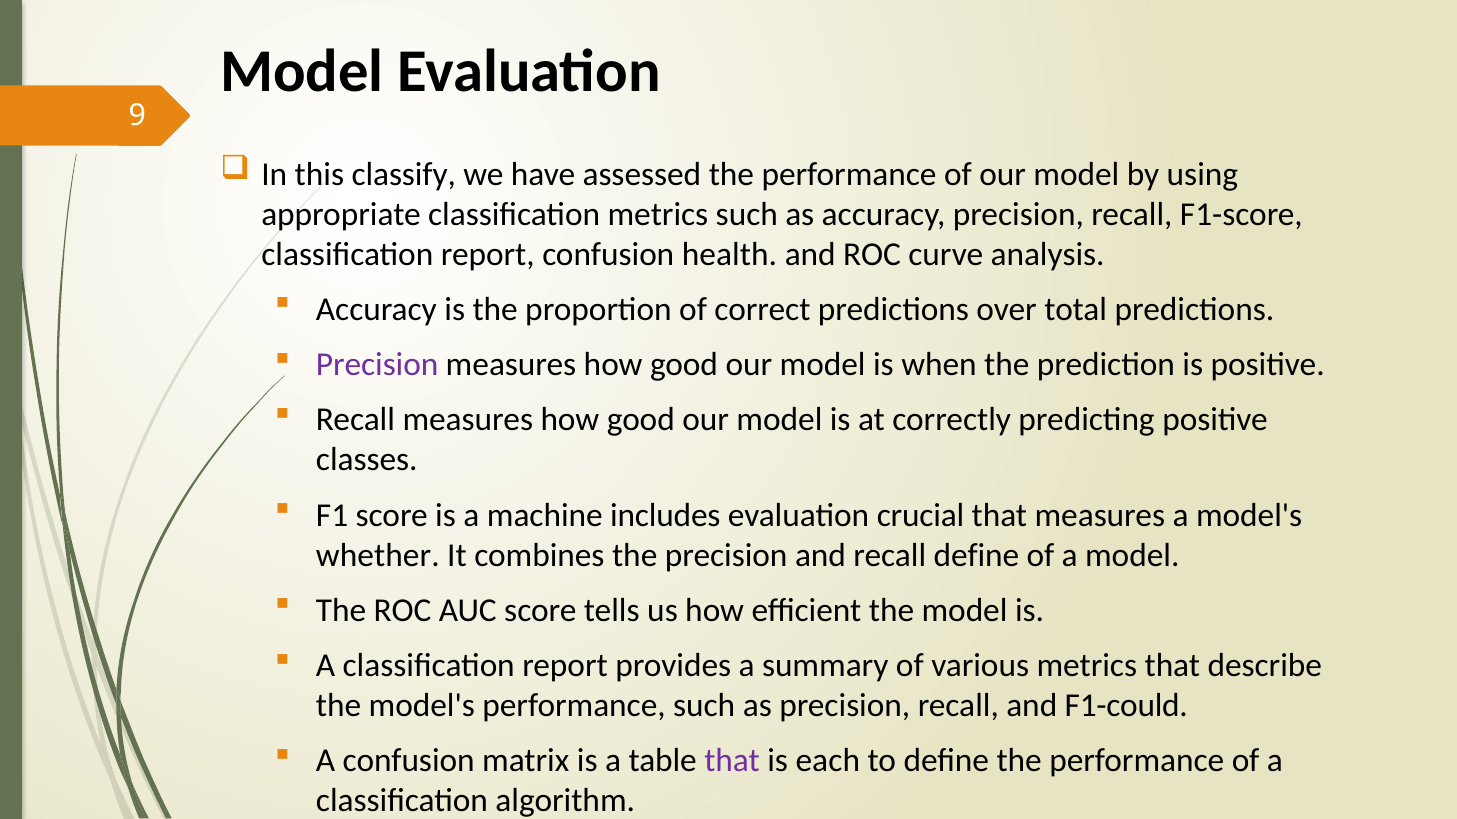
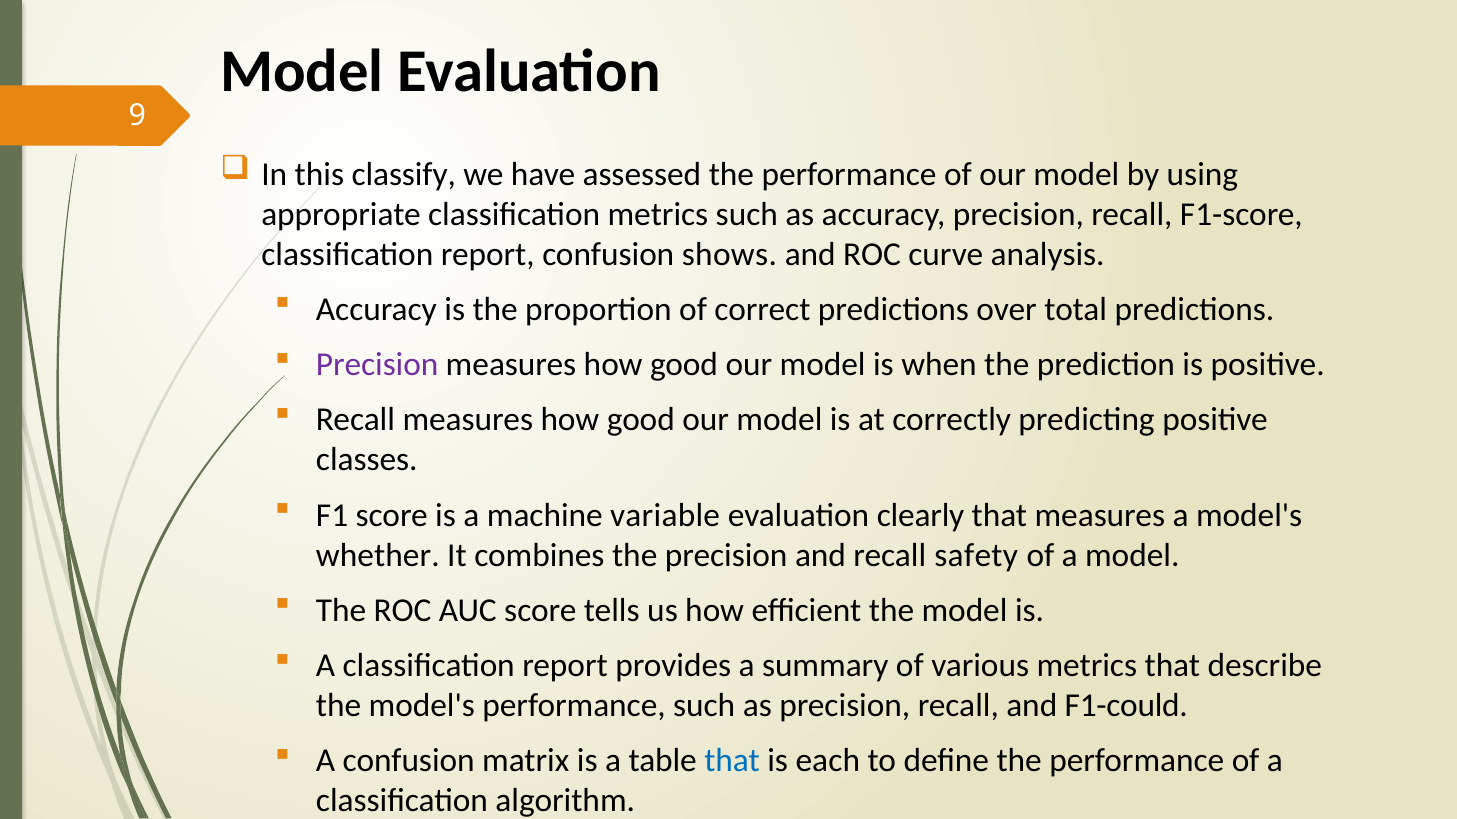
health: health -> shows
includes: includes -> variable
crucial: crucial -> clearly
recall define: define -> safety
that at (732, 761) colour: purple -> blue
